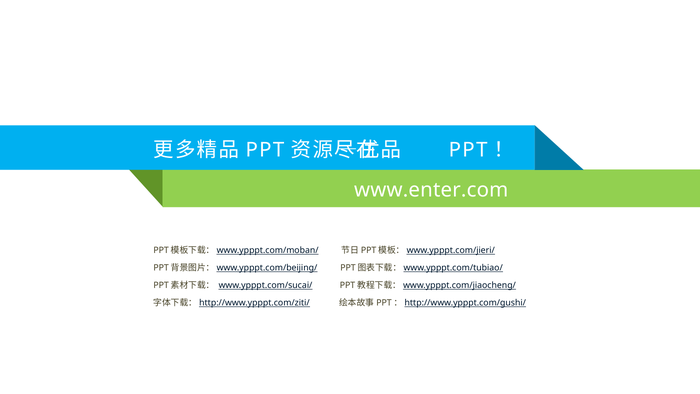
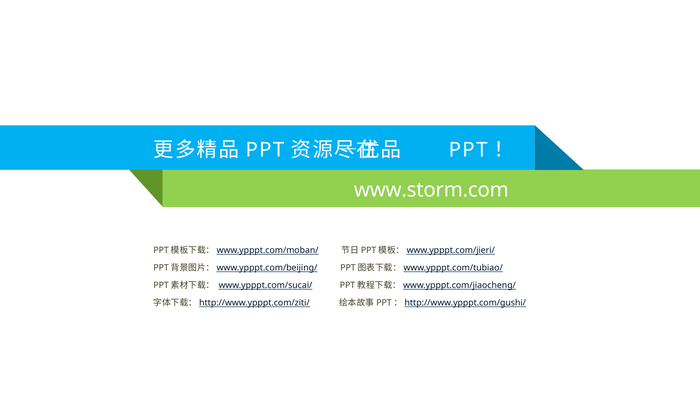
www.enter.com: www.enter.com -> www.storm.com
